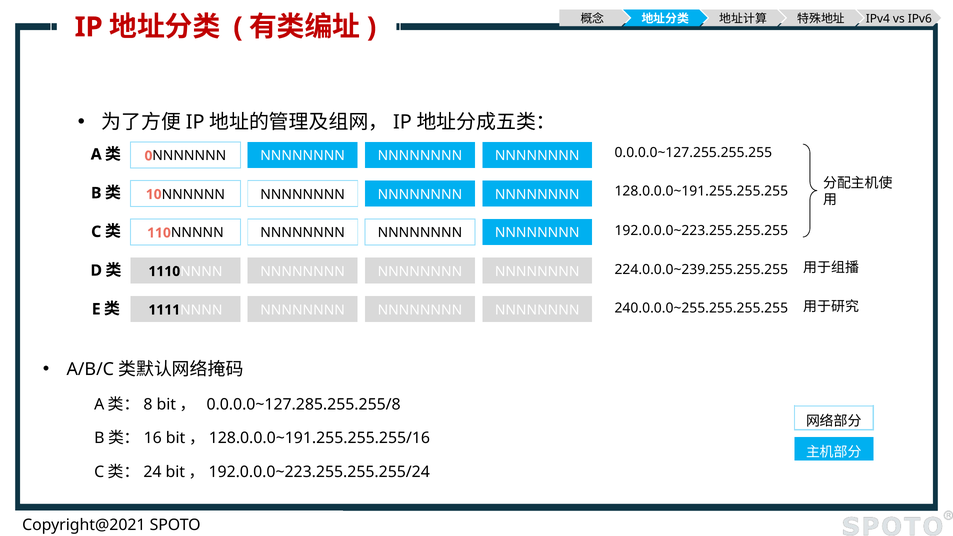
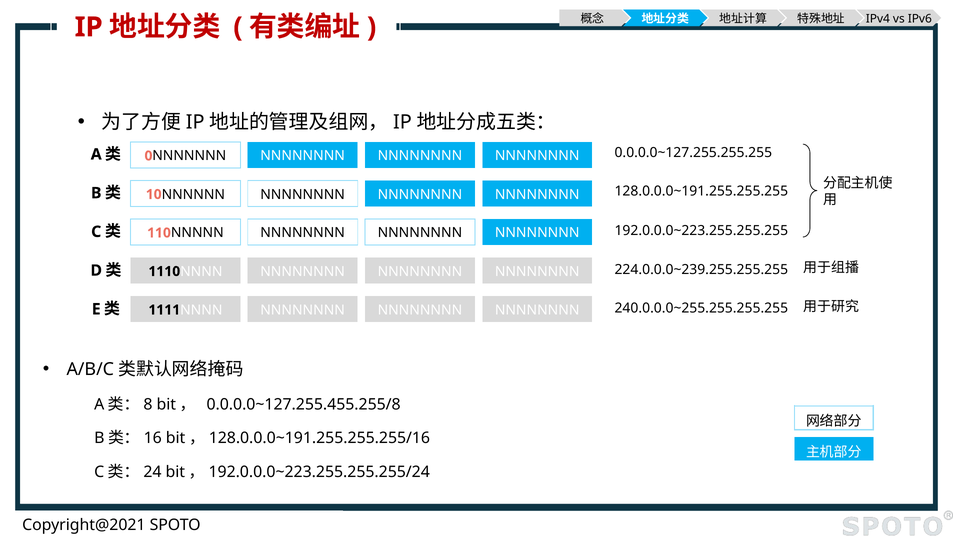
0.0.0.0~127.285.255.255/8: 0.0.0.0~127.285.255.255/8 -> 0.0.0.0~127.255.455.255/8
